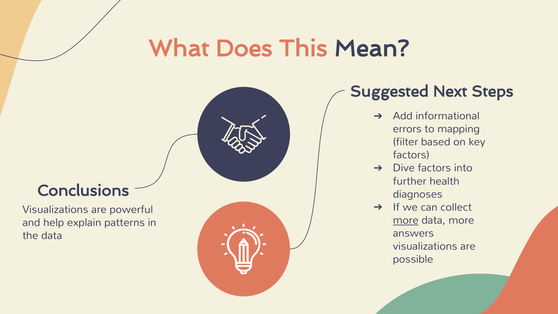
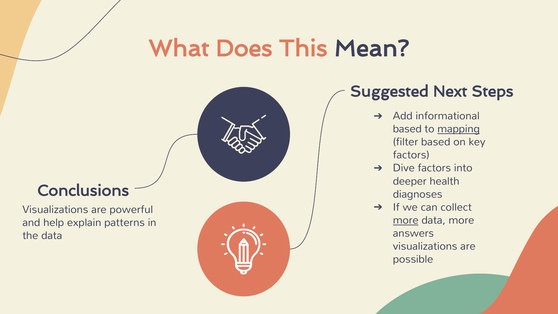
errors at (407, 129): errors -> based
mapping underline: none -> present
further: further -> deeper
